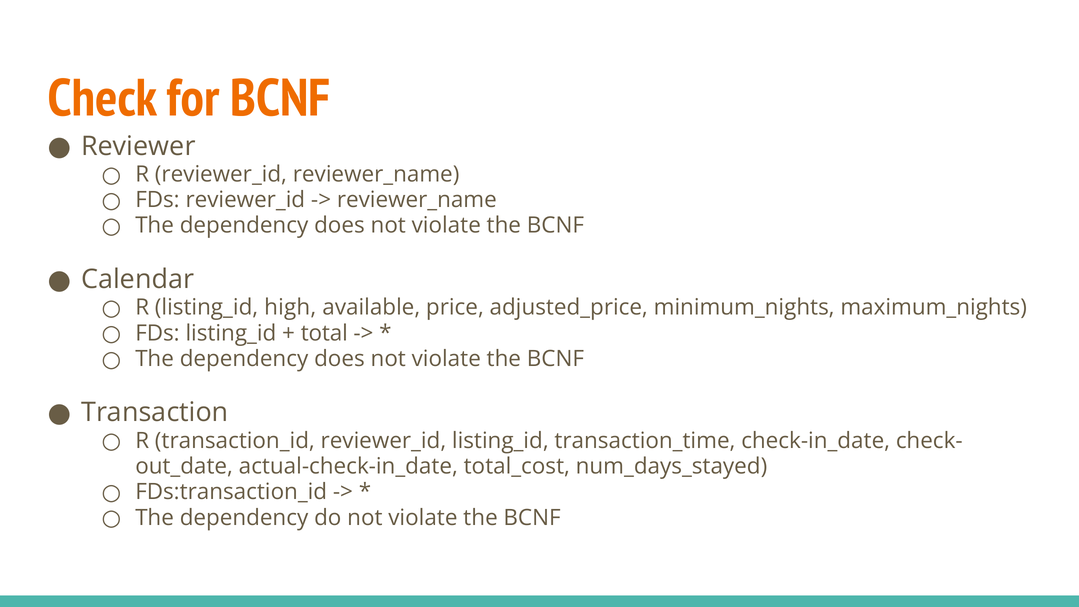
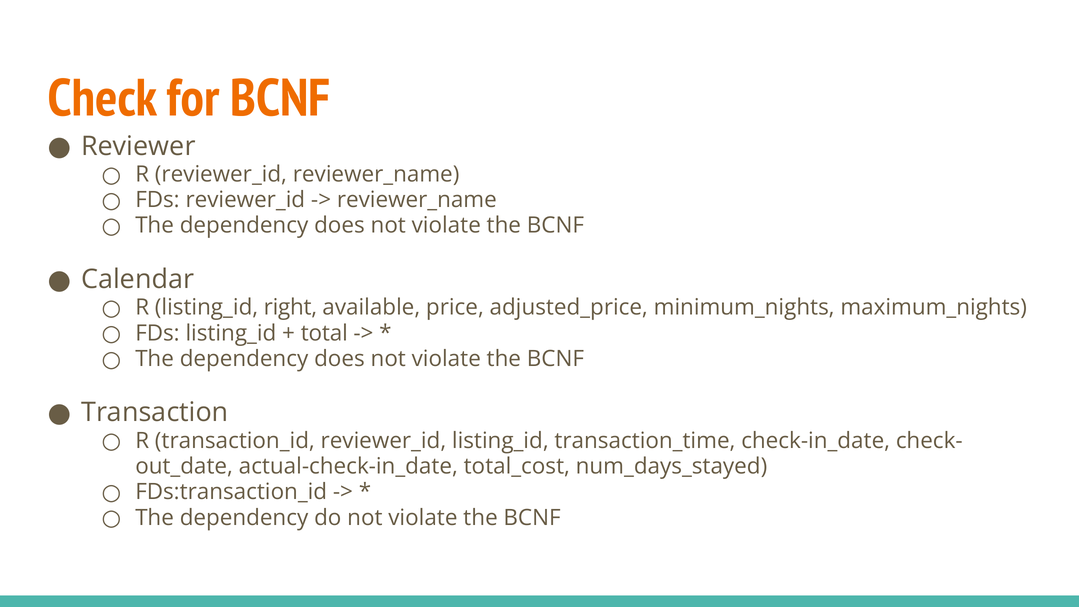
high: high -> right
